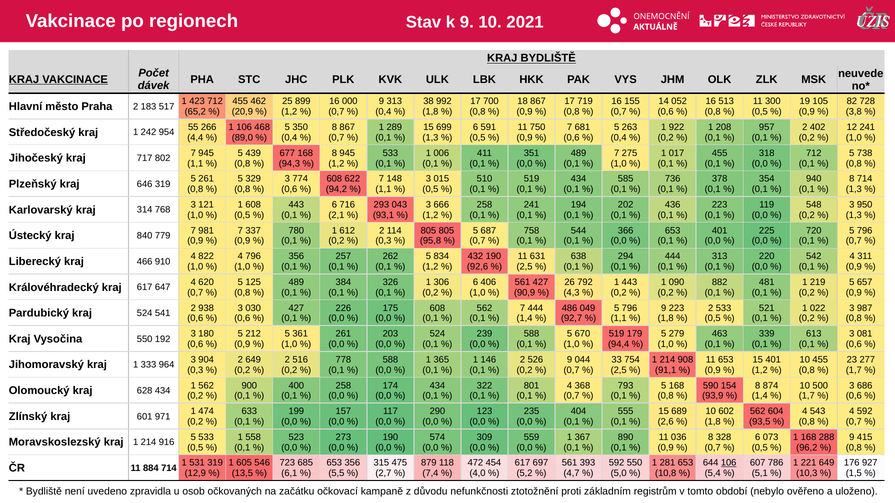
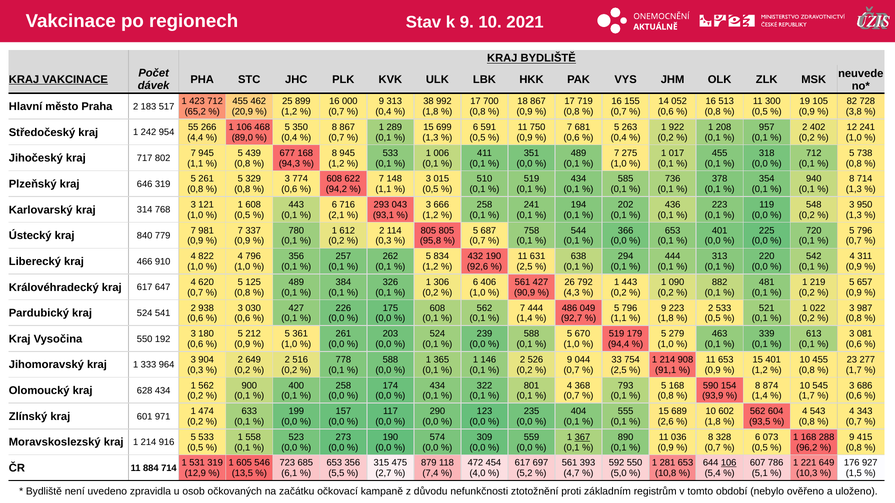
500: 500 -> 545
4 592: 592 -> 343
367 underline: none -> present
